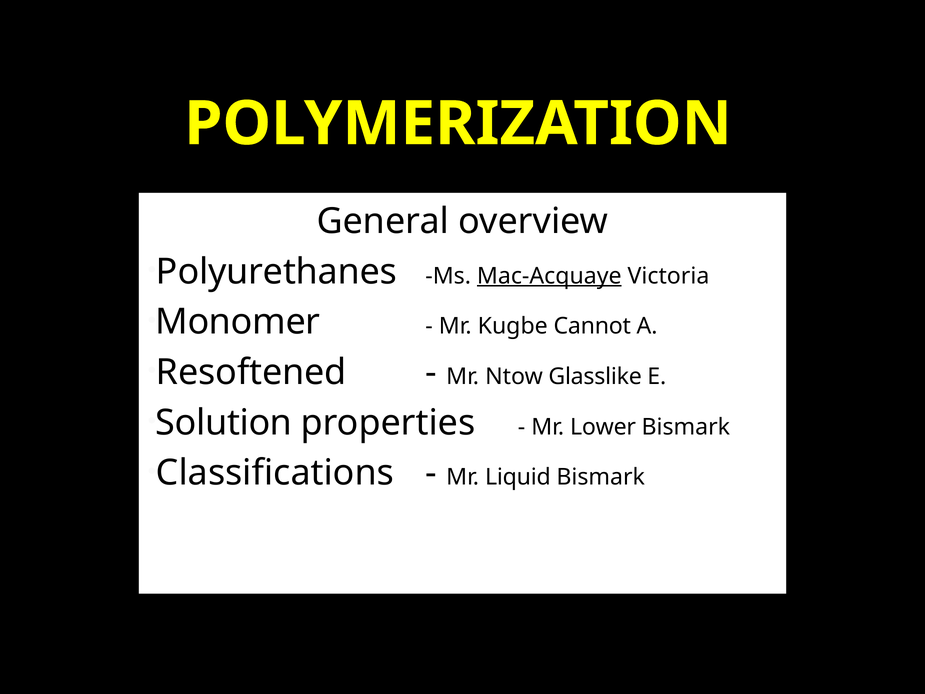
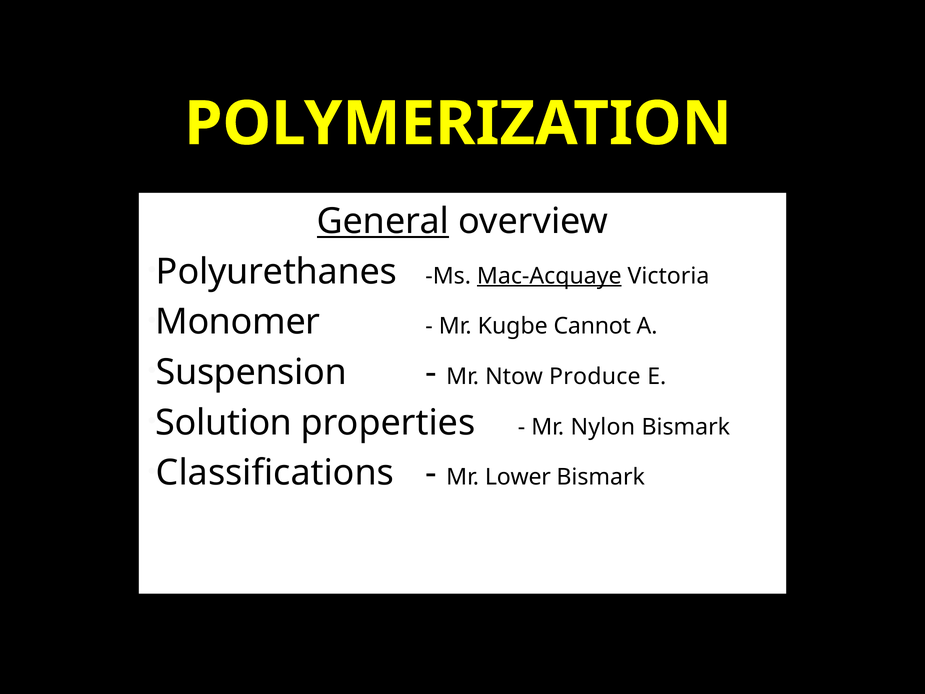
General underline: none -> present
Resoftened: Resoftened -> Suspension
Glasslike: Glasslike -> Produce
Lower: Lower -> Nylon
Liquid: Liquid -> Lower
